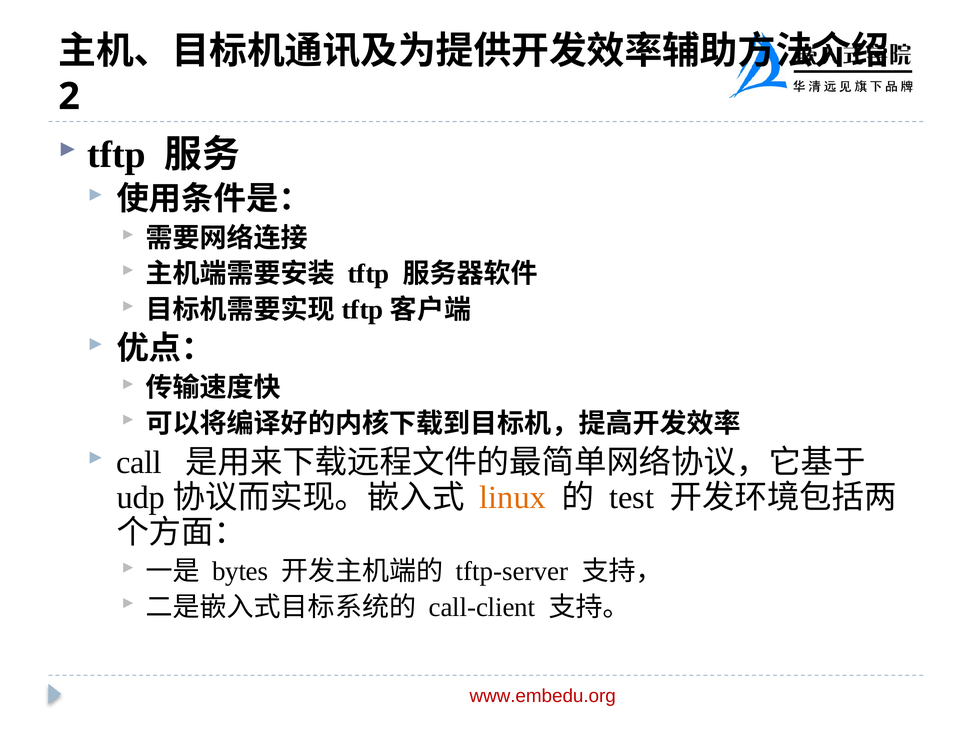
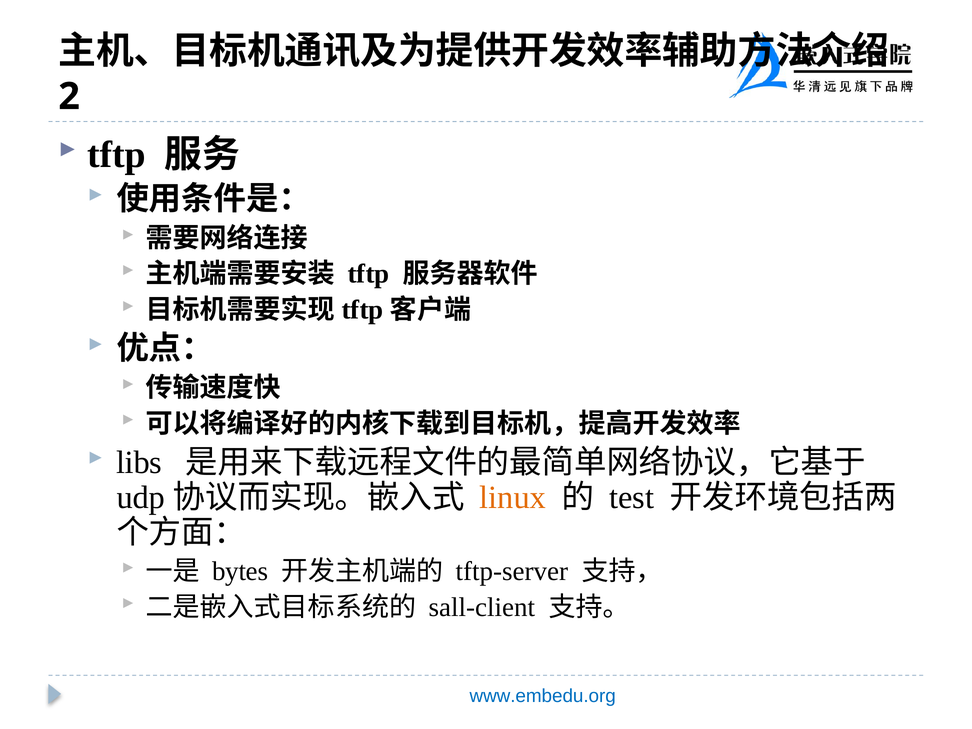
call: call -> libs
call-client: call-client -> sall-client
www.embedu.org colour: red -> blue
